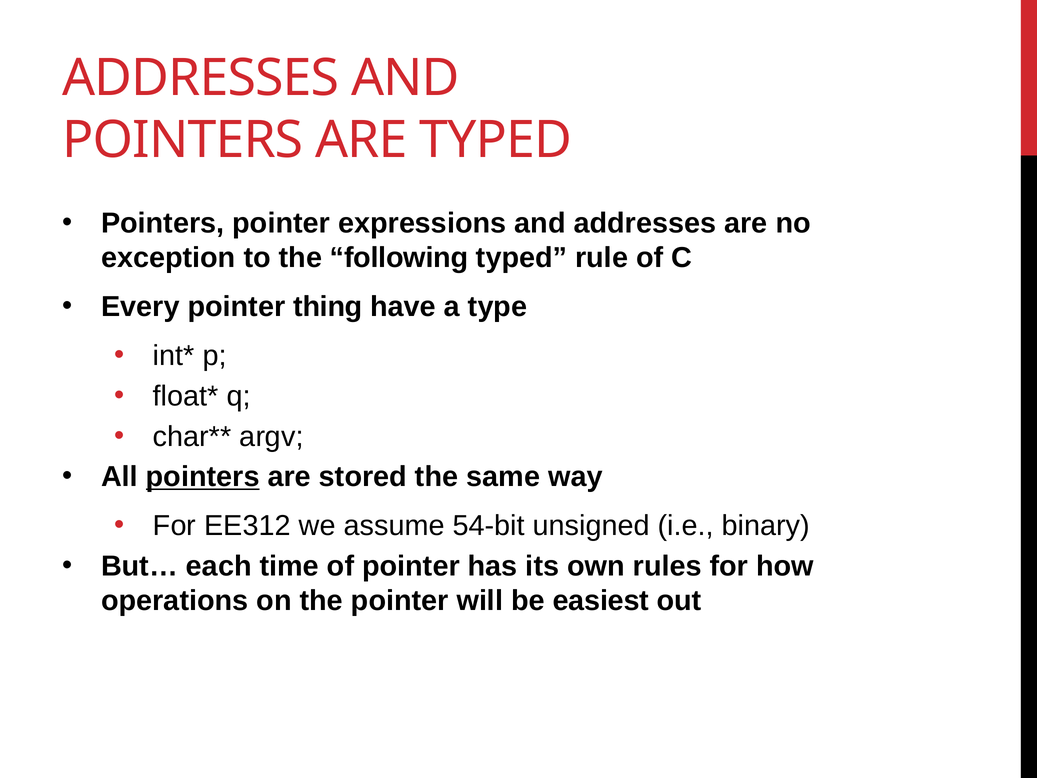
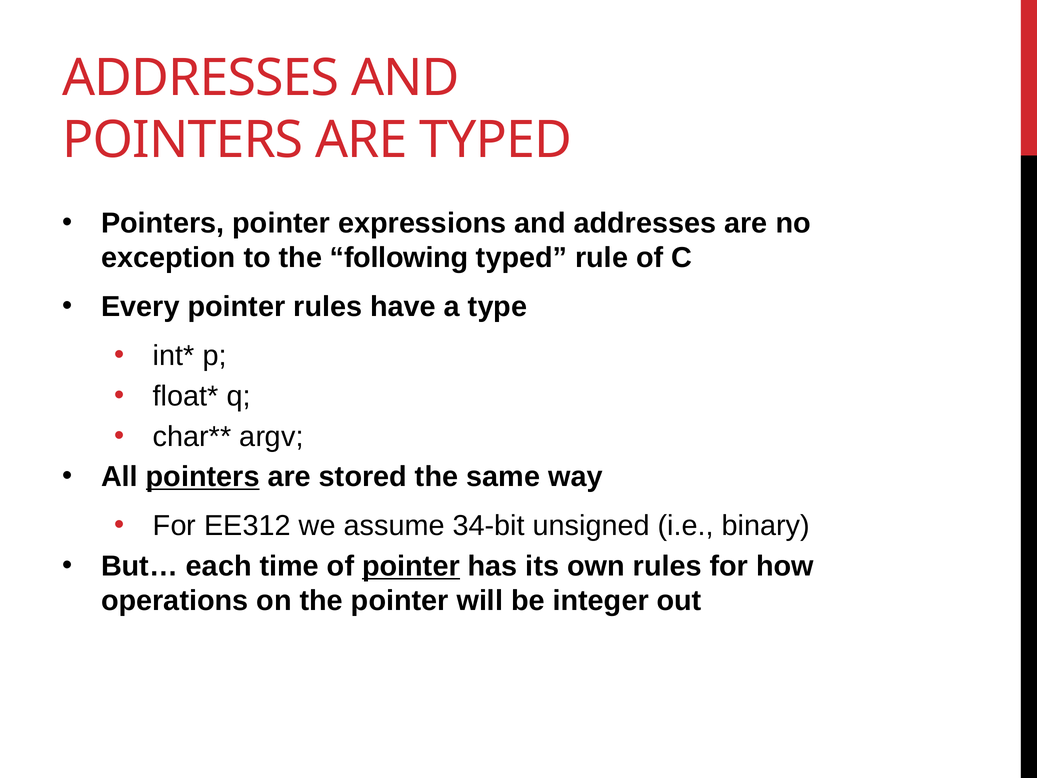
pointer thing: thing -> rules
54-bit: 54-bit -> 34-bit
pointer at (411, 566) underline: none -> present
easiest: easiest -> integer
